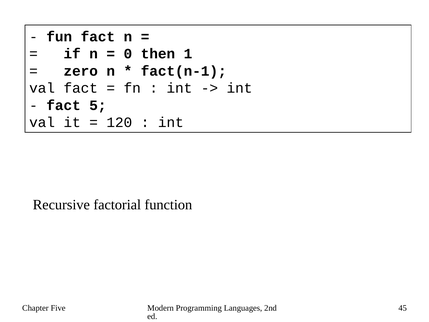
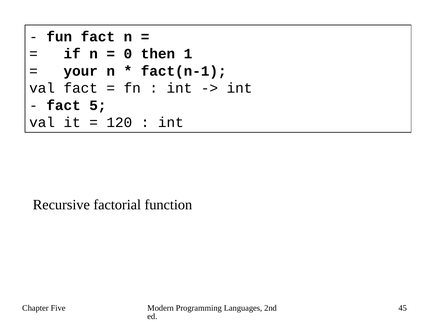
zero: zero -> your
